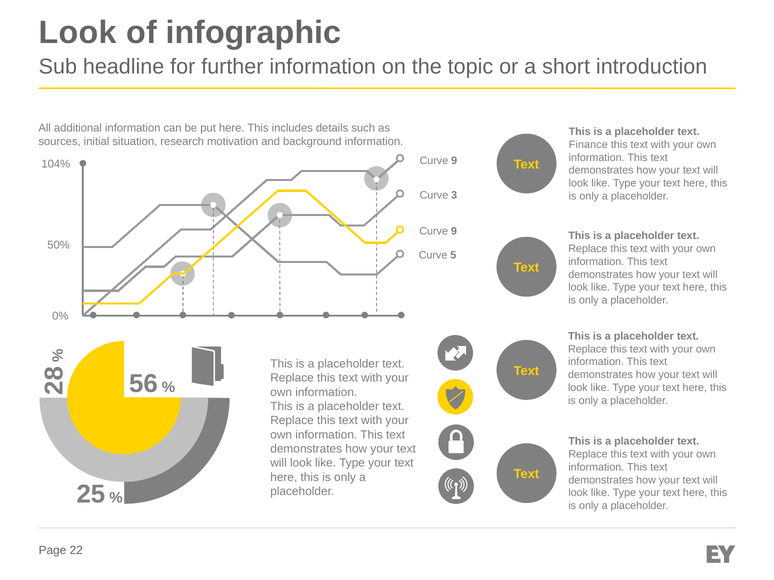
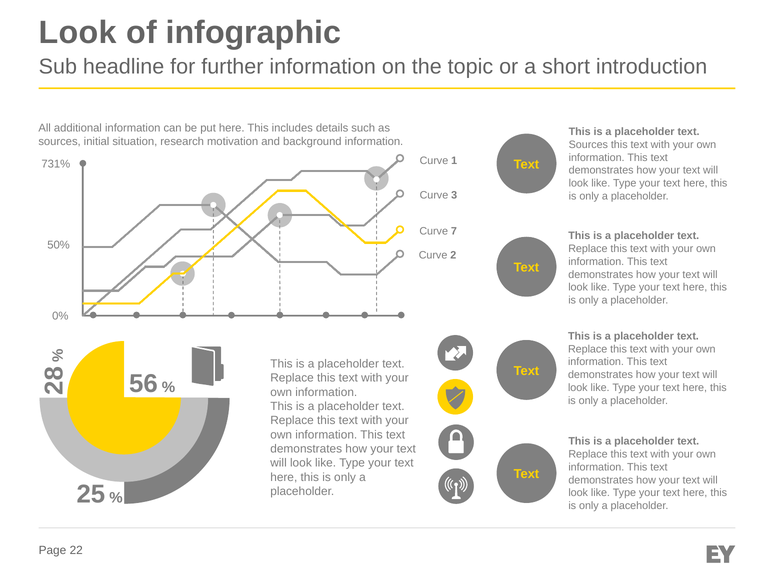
Finance at (588, 145): Finance -> Sources
9 at (454, 161): 9 -> 1
104%: 104% -> 731%
9 at (454, 232): 9 -> 7
Curve 5: 5 -> 2
